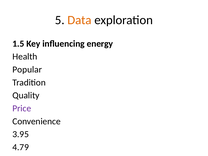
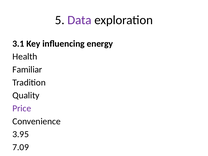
Data colour: orange -> purple
1.5: 1.5 -> 3.1
Popular: Popular -> Familiar
4.79: 4.79 -> 7.09
